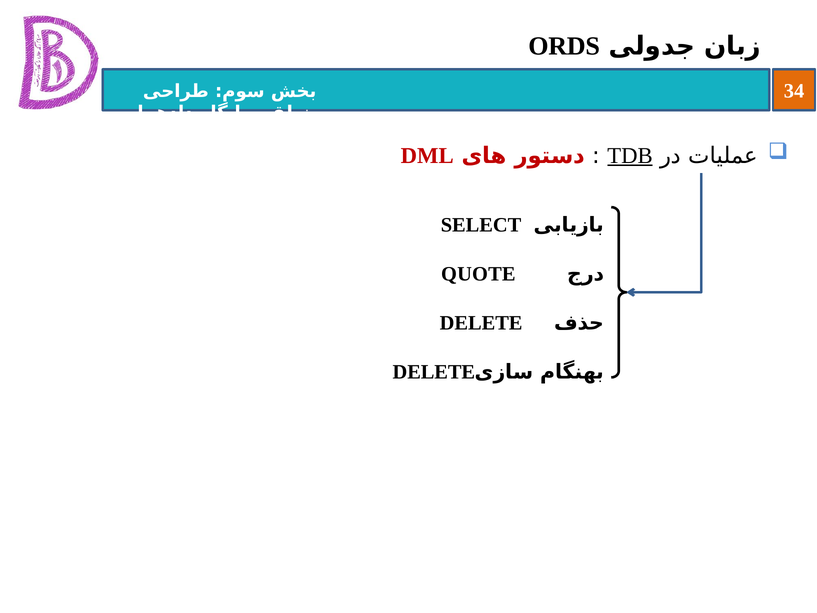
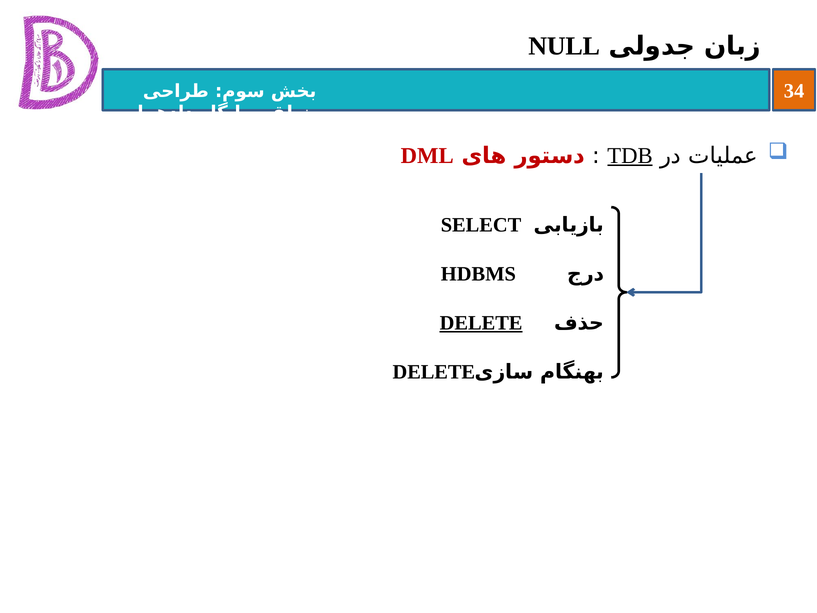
ORDS: ORDS -> NULL
QUOTE: QUOTE -> HDBMS
DELETE at (481, 323) underline: none -> present
